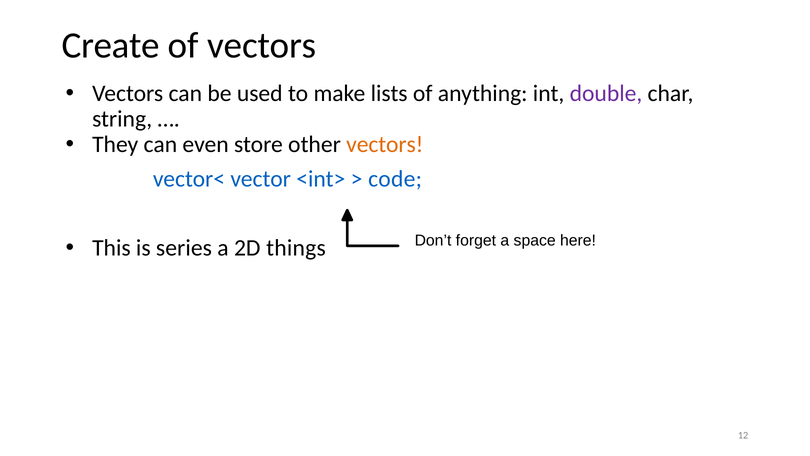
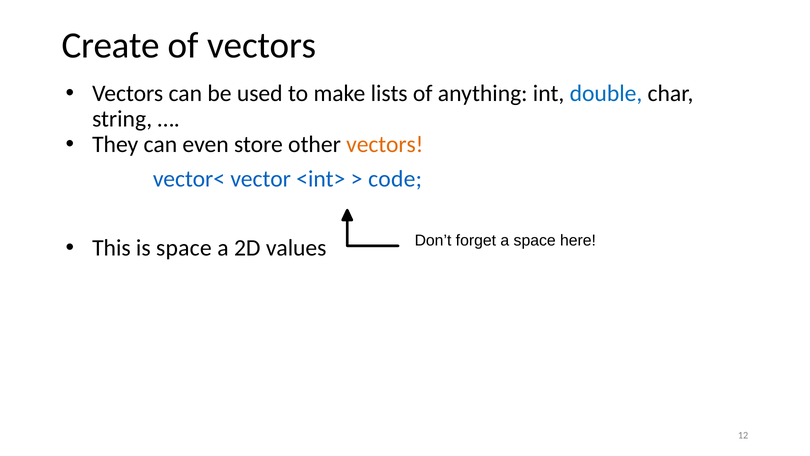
double colour: purple -> blue
is series: series -> space
things: things -> values
